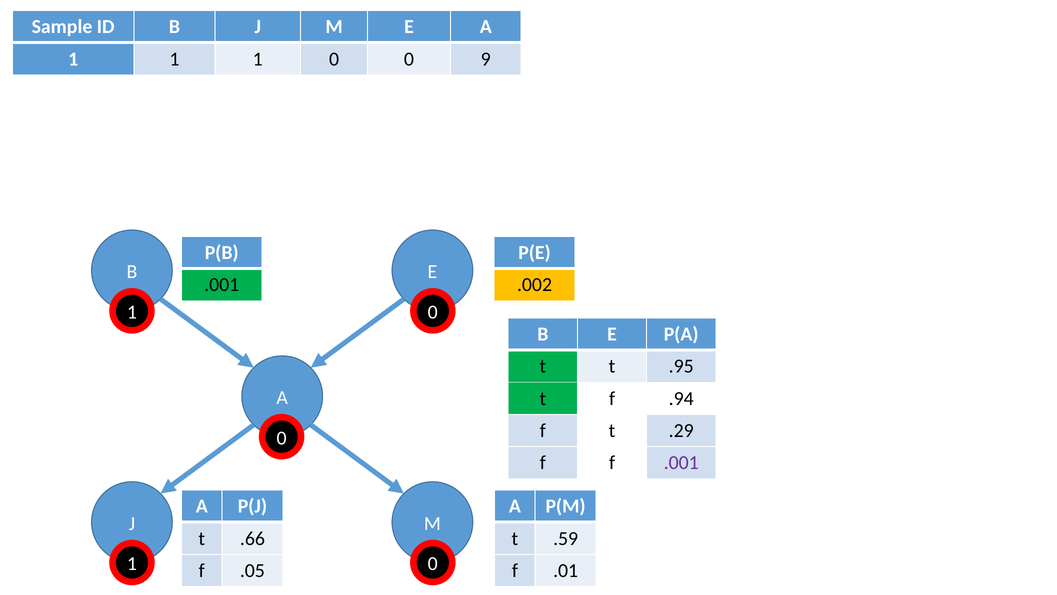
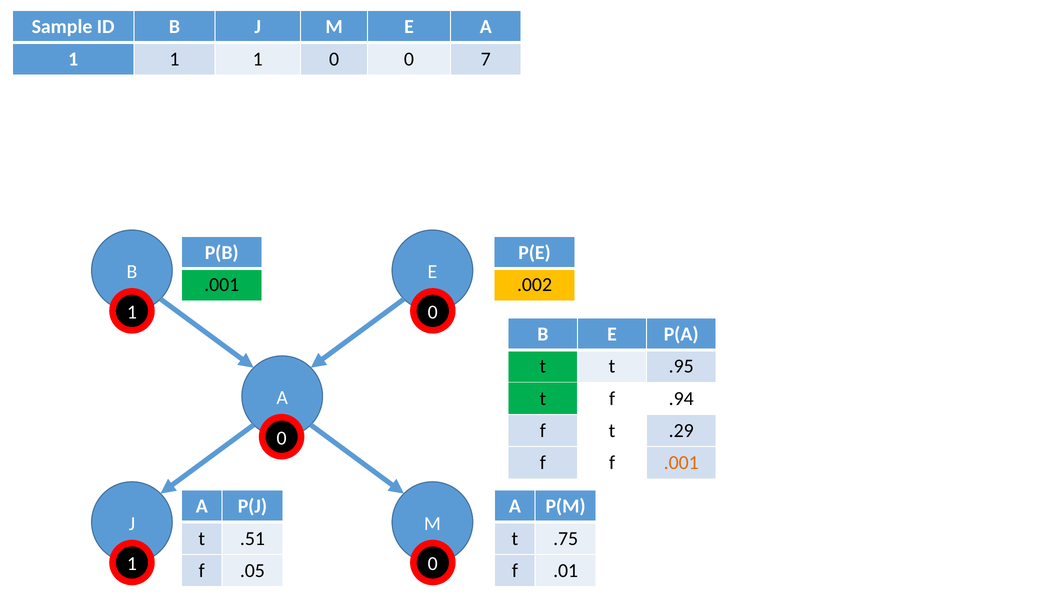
9: 9 -> 7
.001 at (681, 463) colour: purple -> orange
.66: .66 -> .51
.59: .59 -> .75
